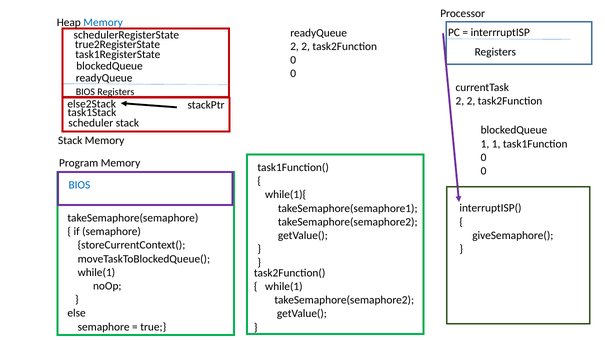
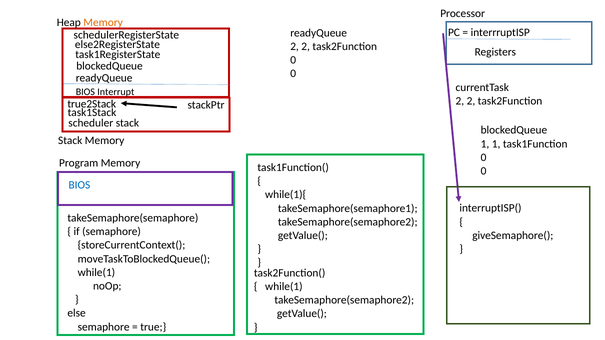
Memory at (103, 22) colour: blue -> orange
true2RegisterState: true2RegisterState -> else2RegisterState
Registers at (116, 92): Registers -> Interrupt
else2Stack: else2Stack -> true2Stack
